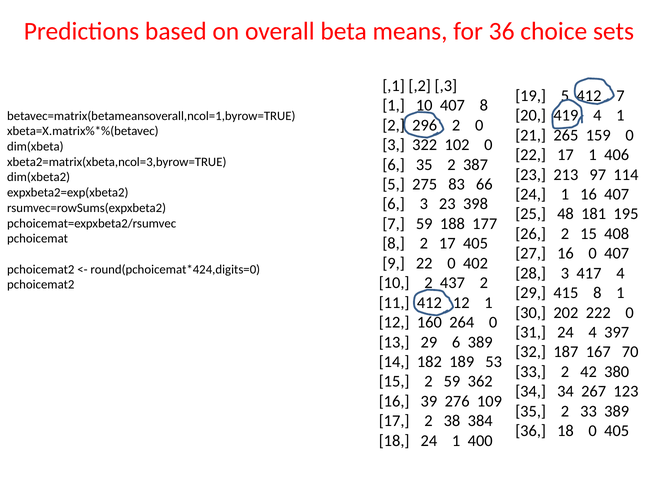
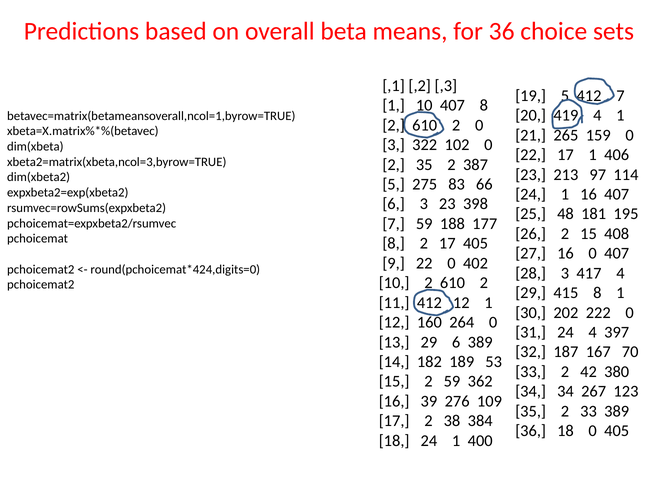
296 at (425, 125): 296 -> 610
6 at (394, 165): 6 -> 2
10 2 437: 437 -> 610
